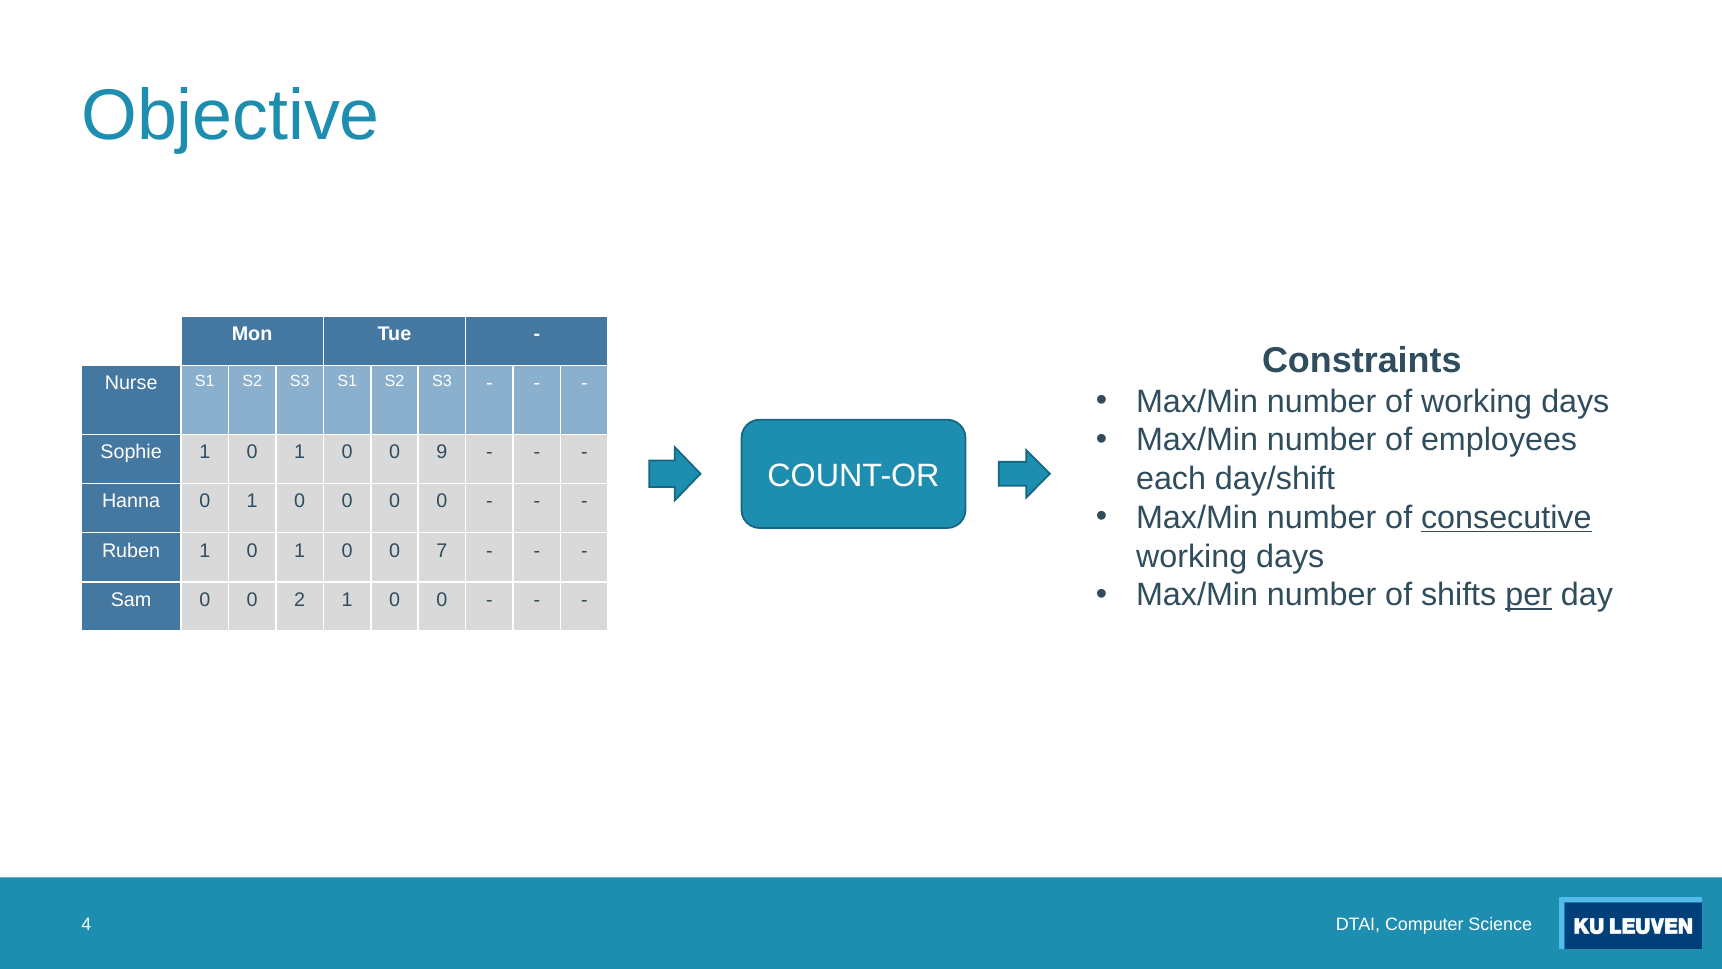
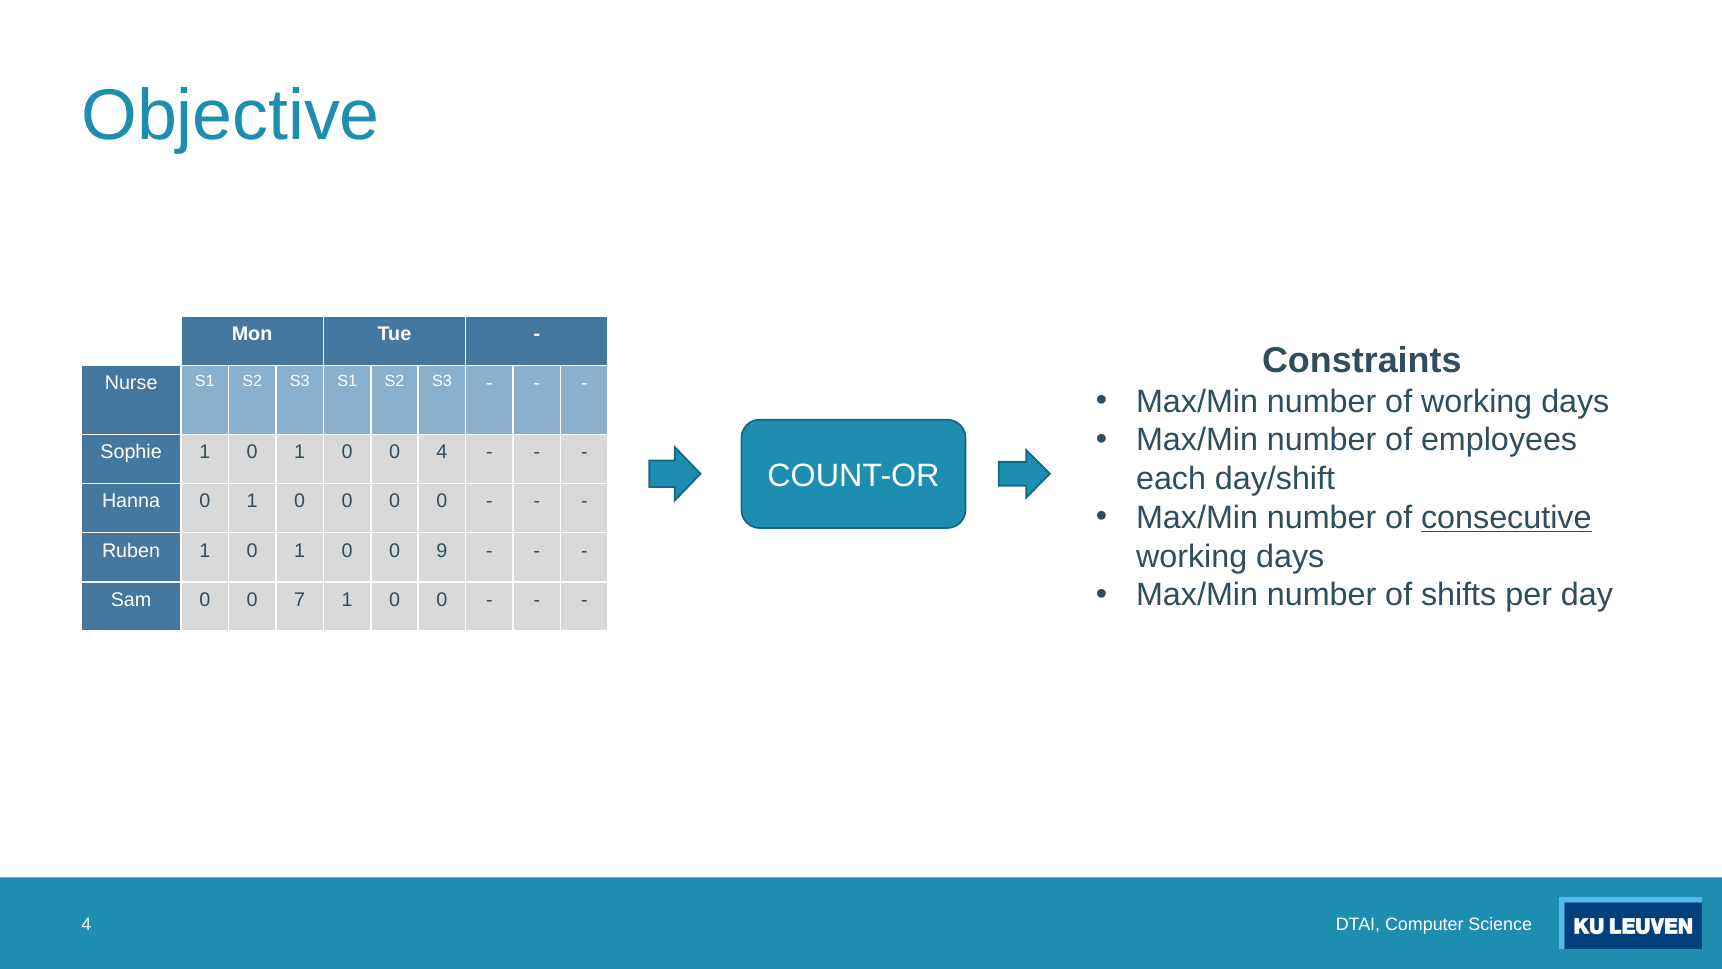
0 9: 9 -> 4
7: 7 -> 9
per underline: present -> none
2: 2 -> 7
